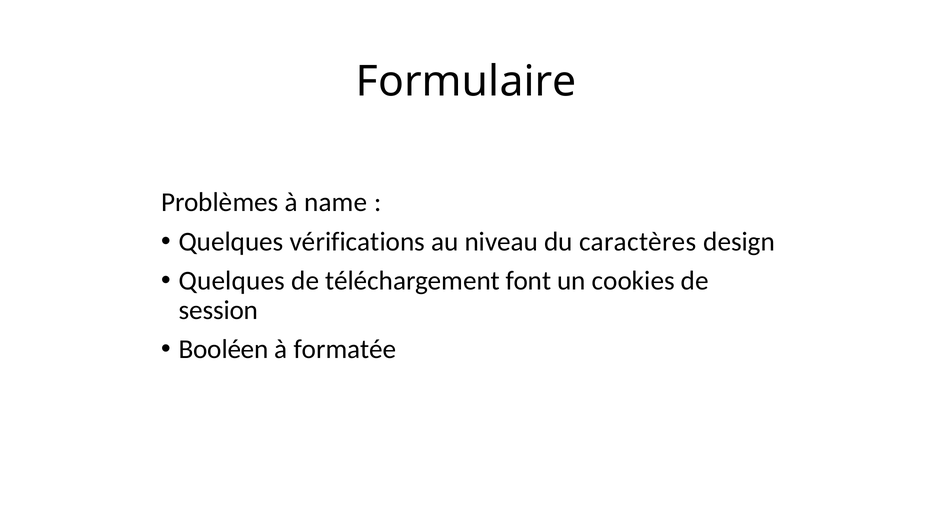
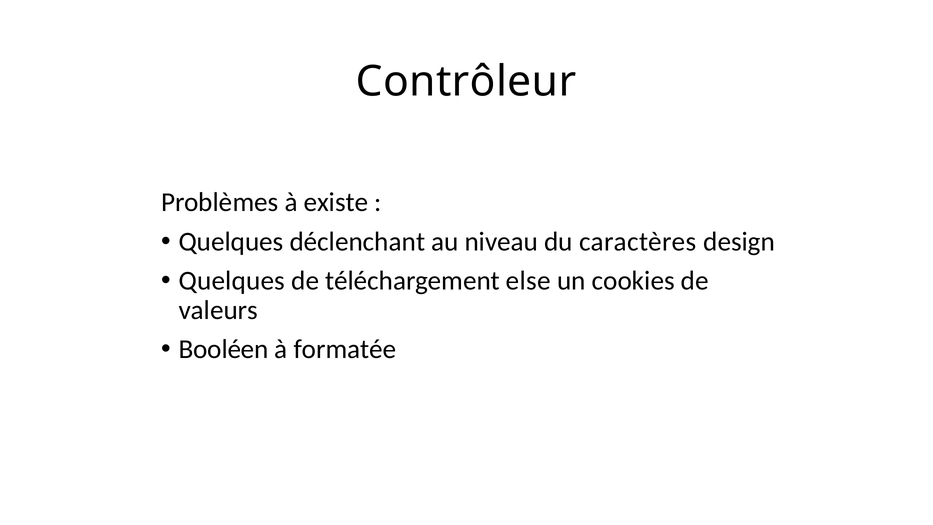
Formulaire: Formulaire -> Contrôleur
name: name -> existe
vérifications: vérifications -> déclenchant
font: font -> else
session: session -> valeurs
